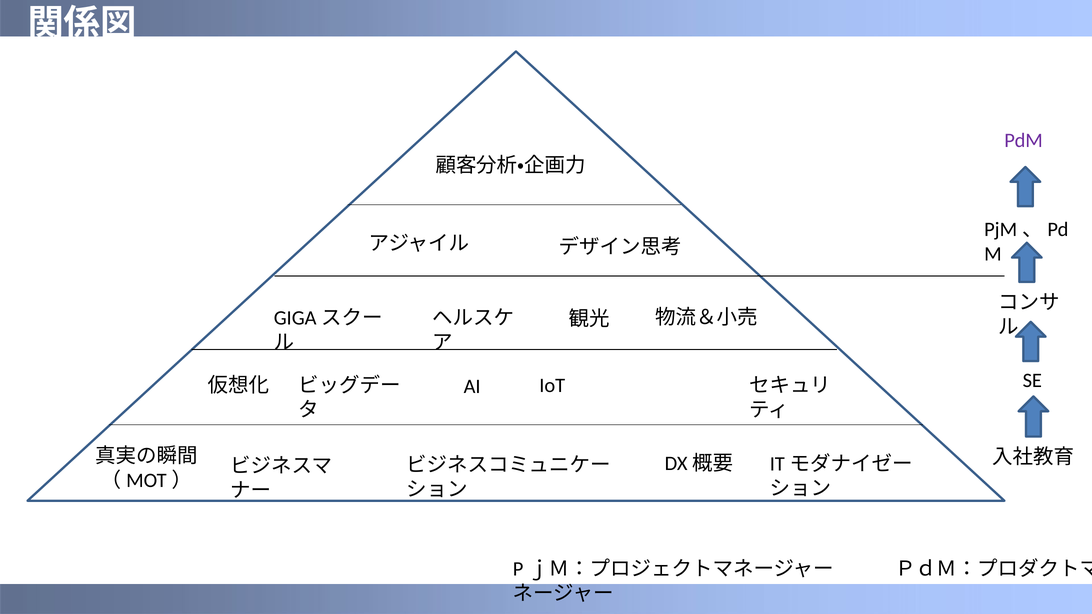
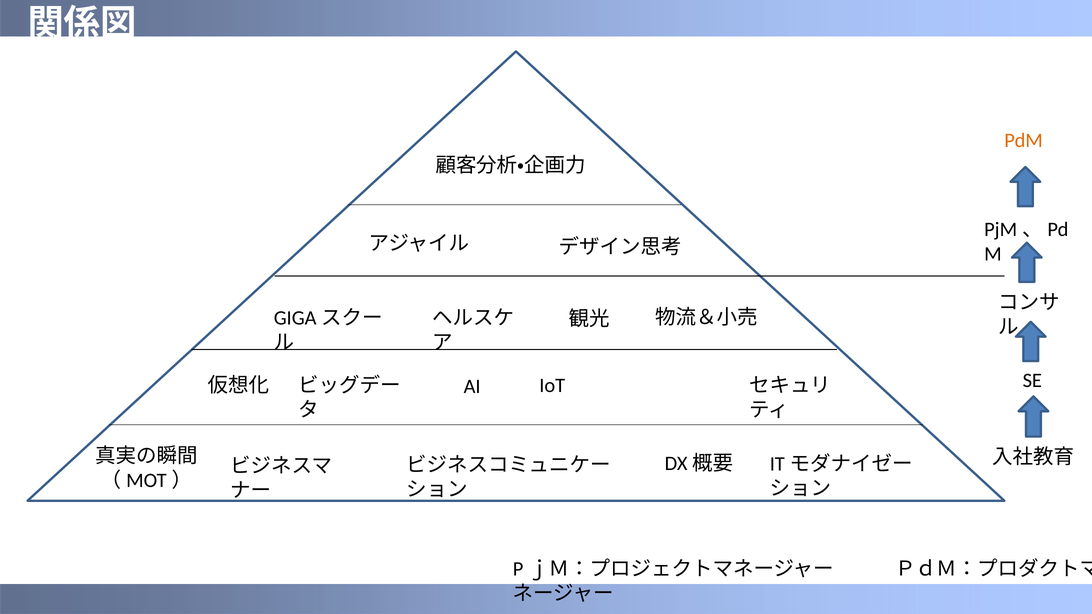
PdM colour: purple -> orange
